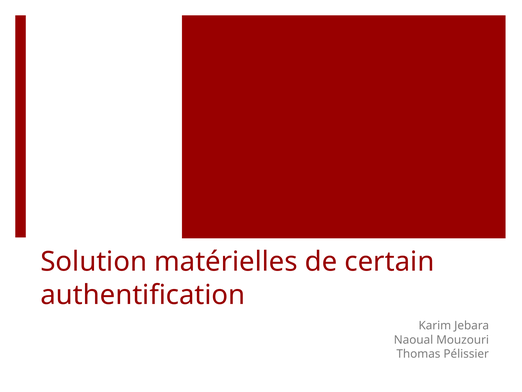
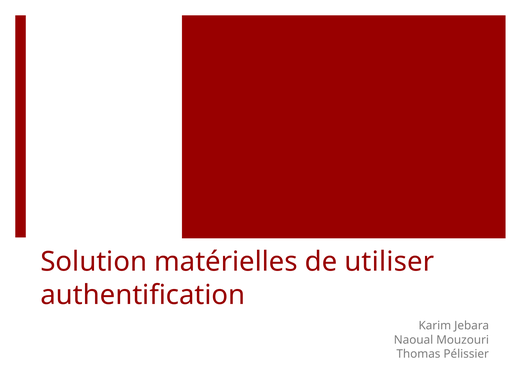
certain: certain -> utiliser
